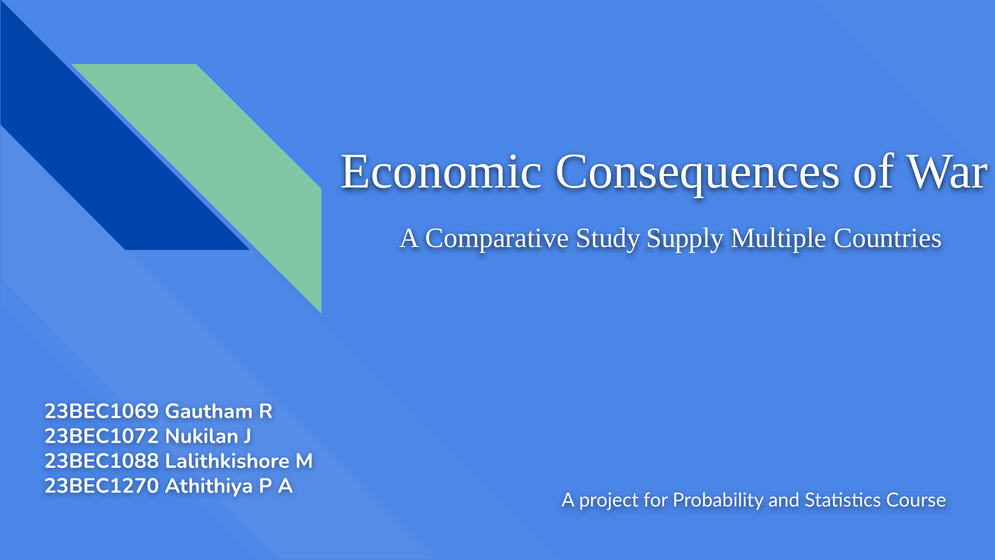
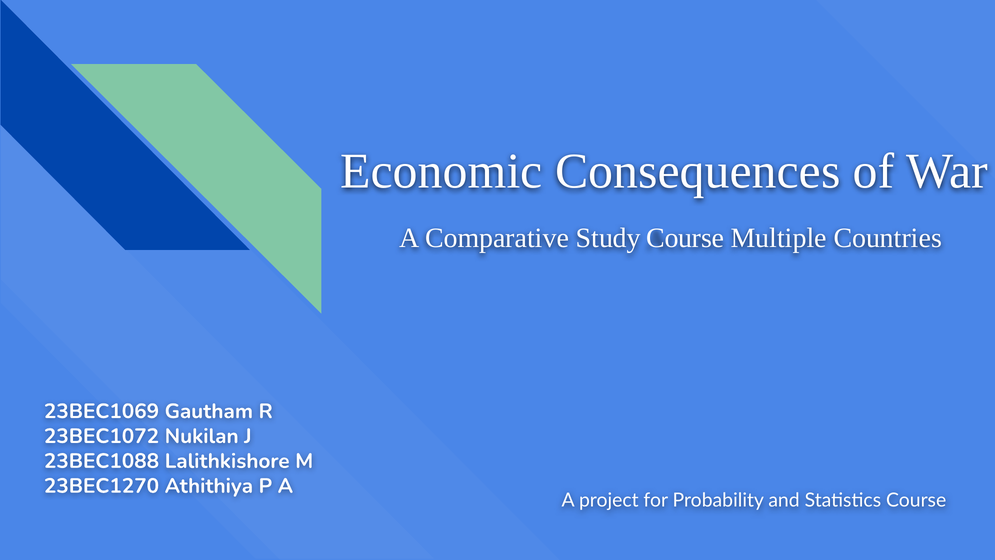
Study Supply: Supply -> Course
